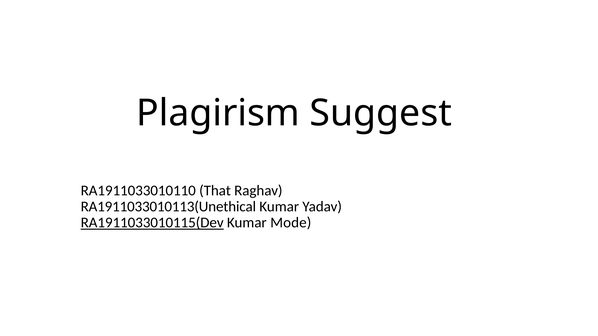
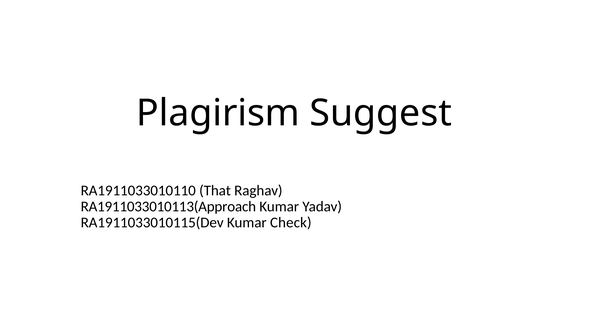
RA1911033010113(Unethical: RA1911033010113(Unethical -> RA1911033010113(Approach
RA1911033010115(Dev underline: present -> none
Mode: Mode -> Check
